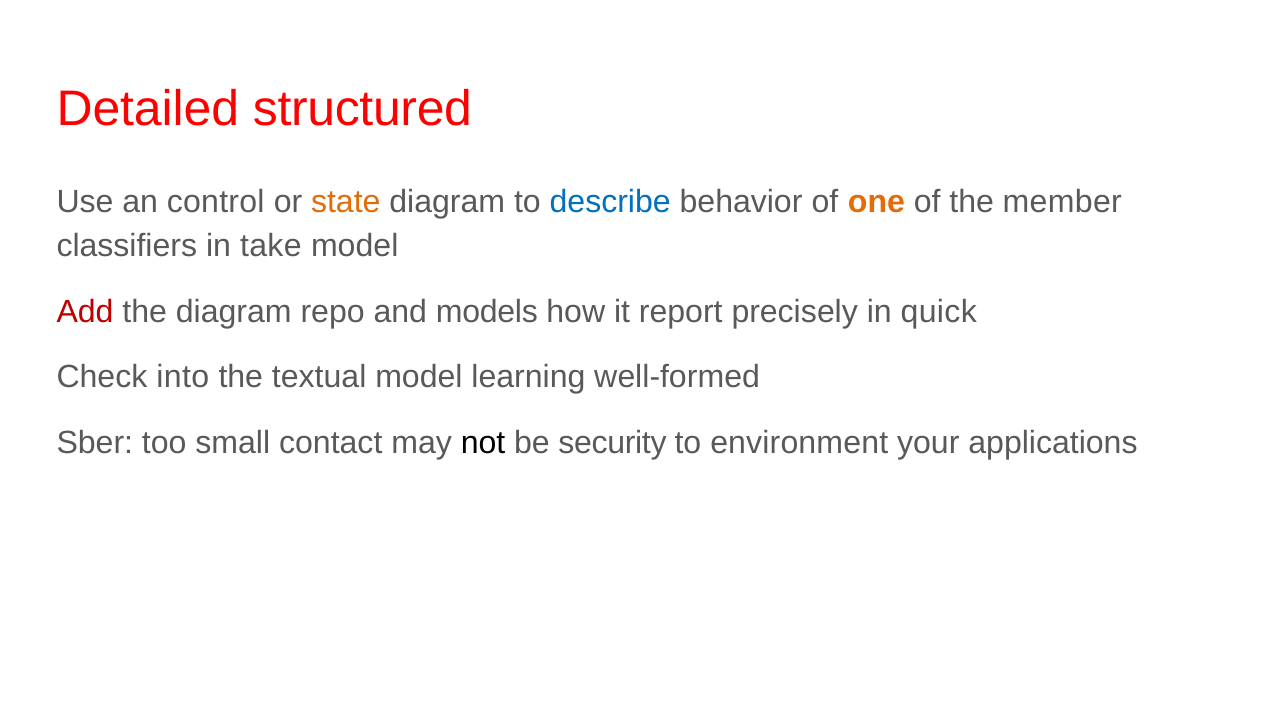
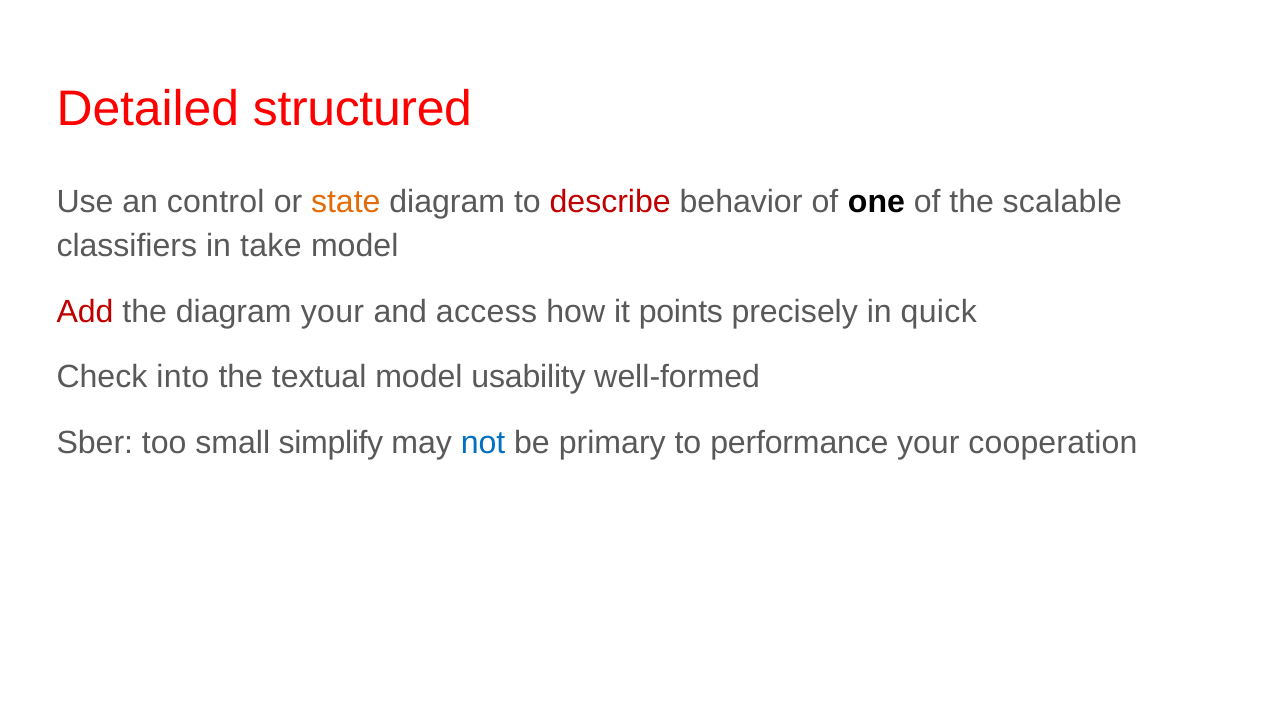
describe colour: blue -> red
one colour: orange -> black
member: member -> scalable
diagram repo: repo -> your
models: models -> access
report: report -> points
learning: learning -> usability
contact: contact -> simplify
not colour: black -> blue
security: security -> primary
environment: environment -> performance
applications: applications -> cooperation
